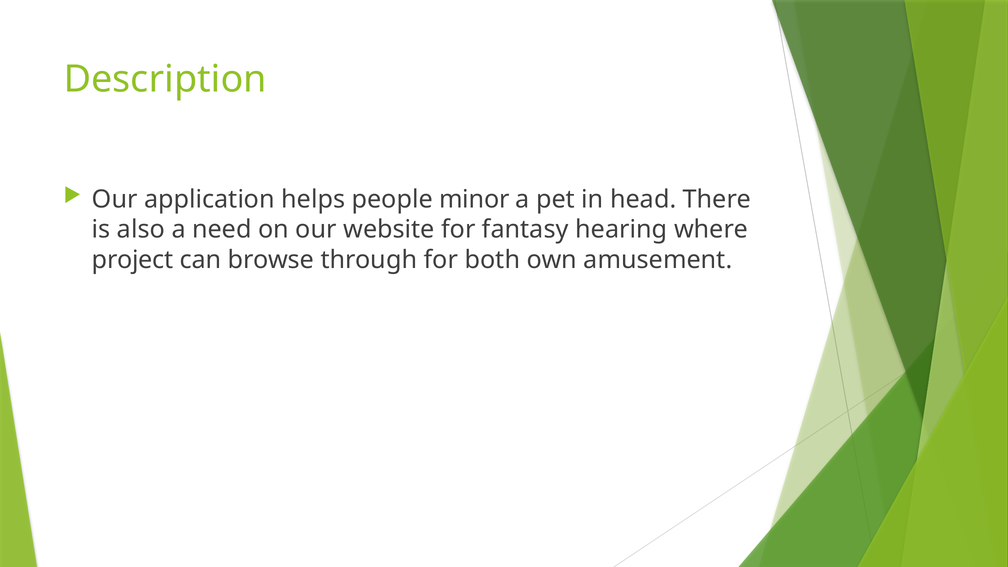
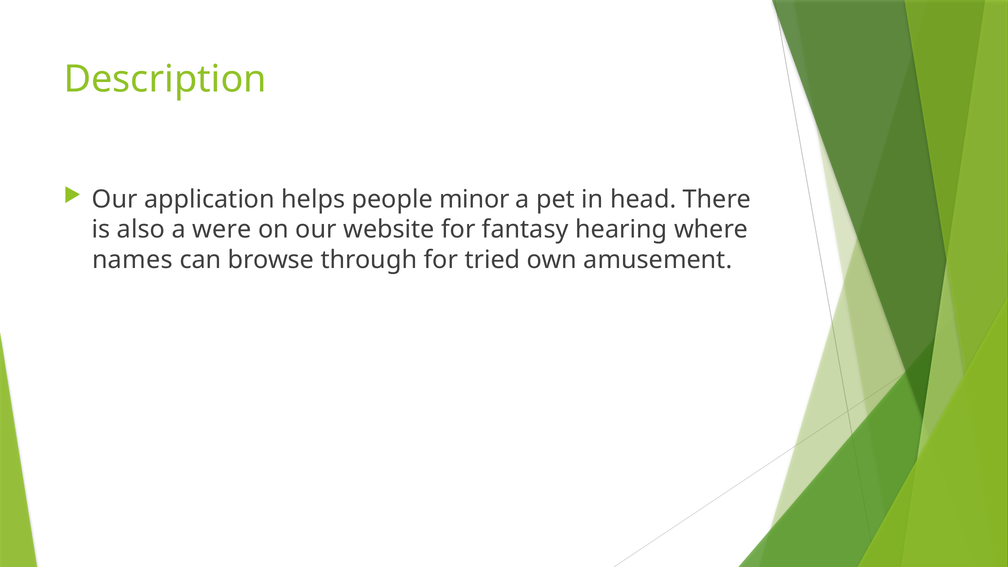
need: need -> were
project: project -> names
both: both -> tried
